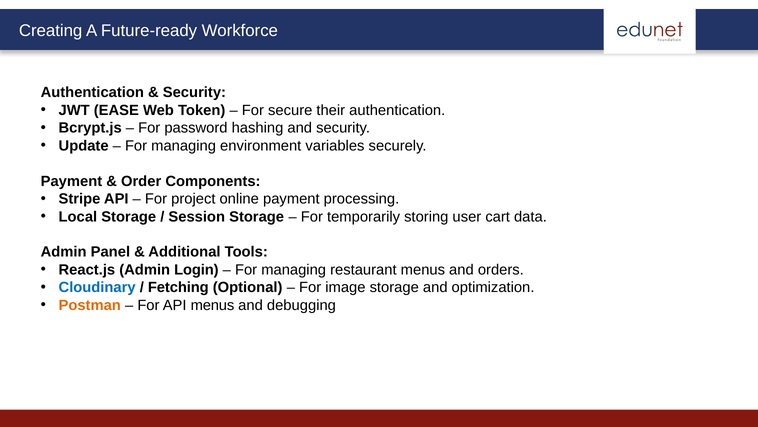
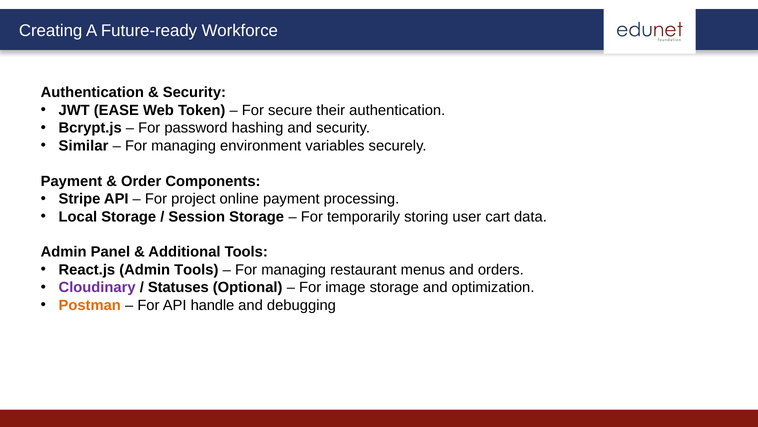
Update: Update -> Similar
Admin Login: Login -> Tools
Cloudinary colour: blue -> purple
Fetching: Fetching -> Statuses
API menus: menus -> handle
